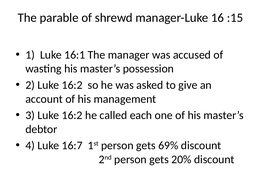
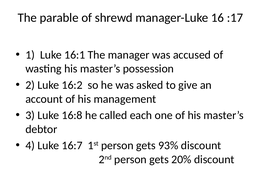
:15: :15 -> :17
3 Luke 16:2: 16:2 -> 16:8
69%: 69% -> 93%
